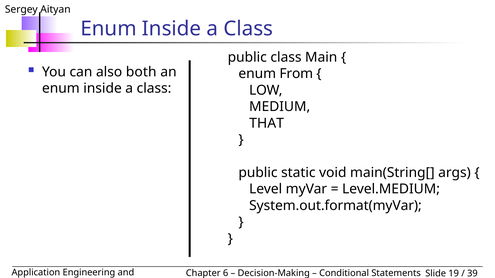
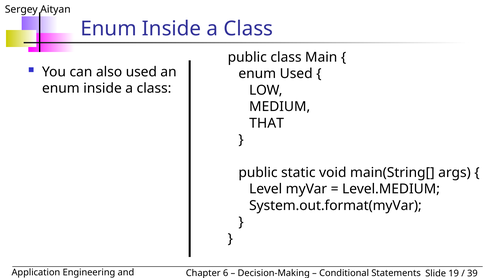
also both: both -> used
enum From: From -> Used
